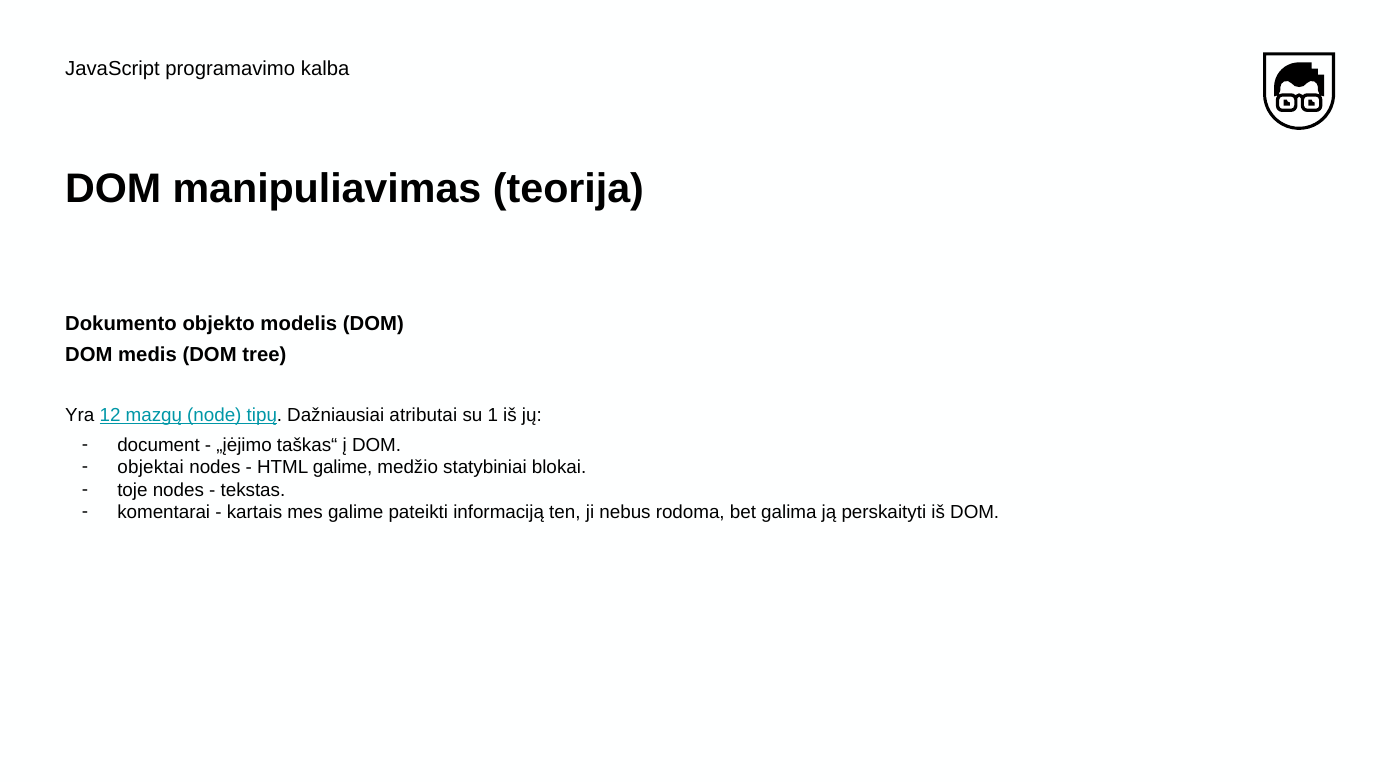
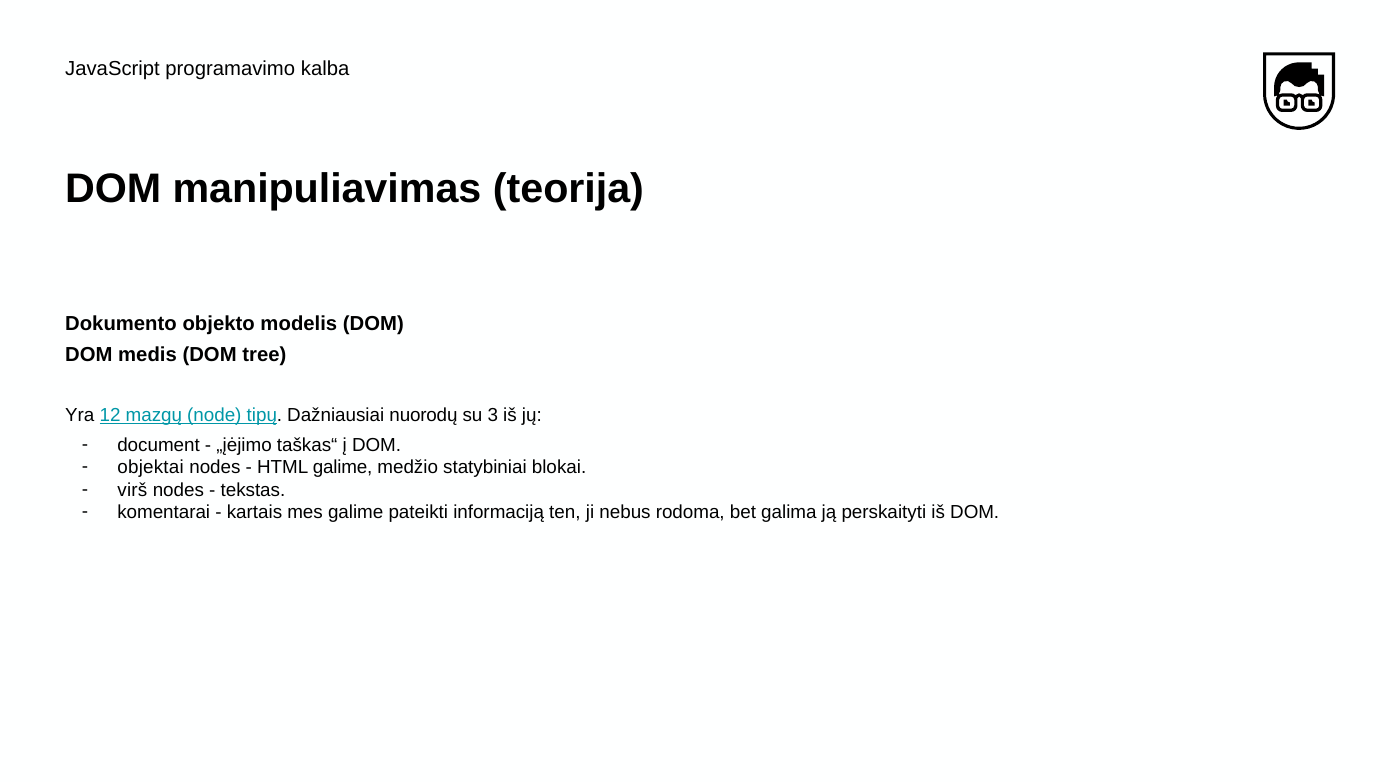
atributai: atributai -> nuorodų
1: 1 -> 3
toje: toje -> virš
